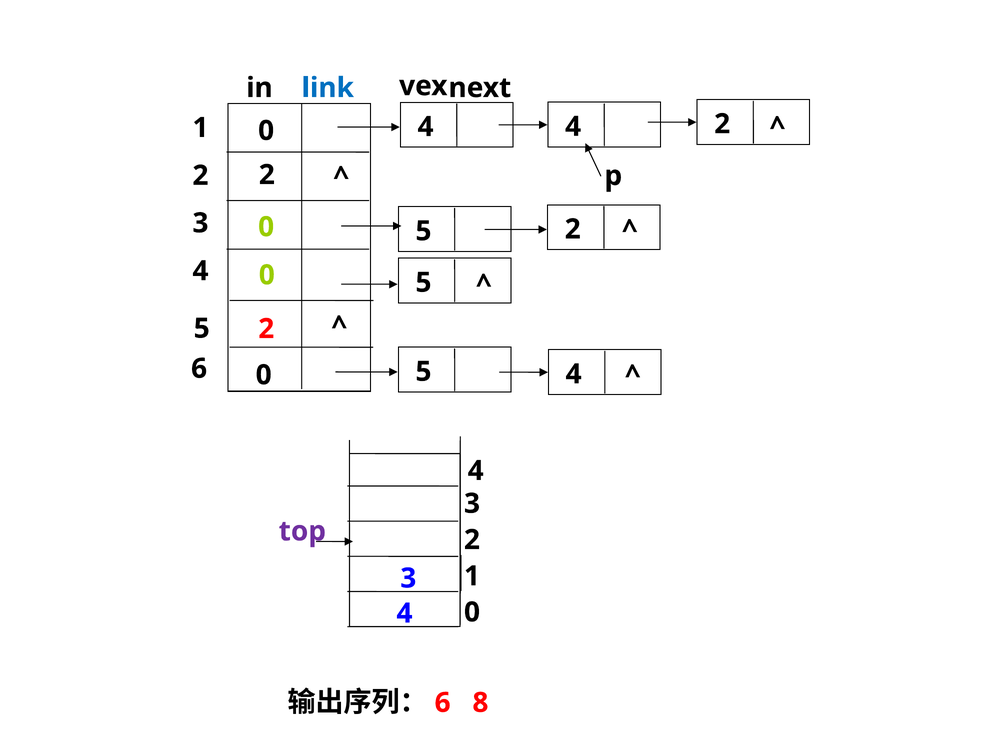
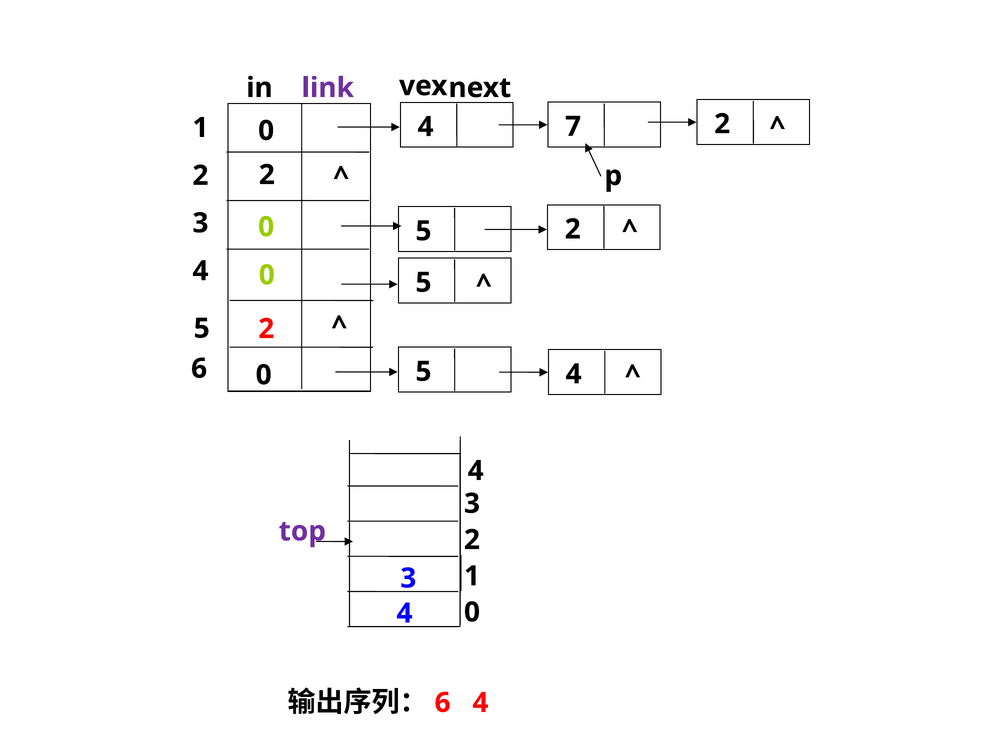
link colour: blue -> purple
4 4: 4 -> 7
6 8: 8 -> 4
